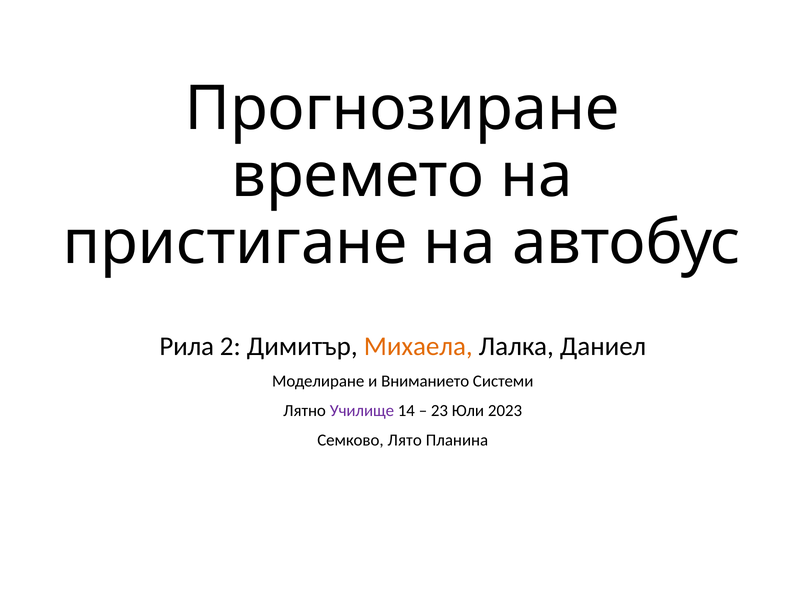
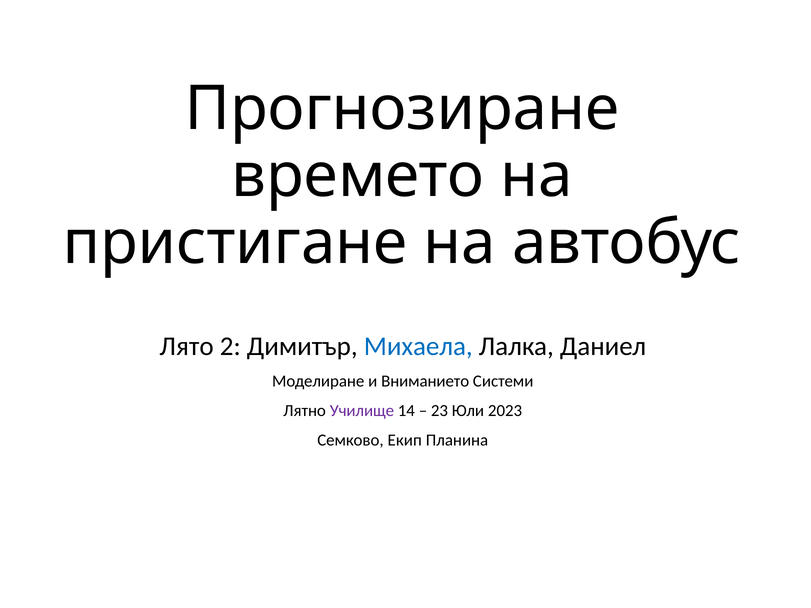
Рила: Рила -> Лято
Михаела colour: orange -> blue
Лято: Лято -> Екип
